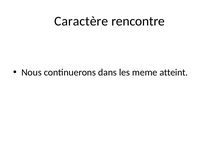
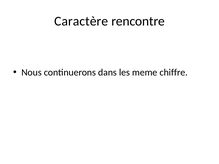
atteint: atteint -> chiffre
